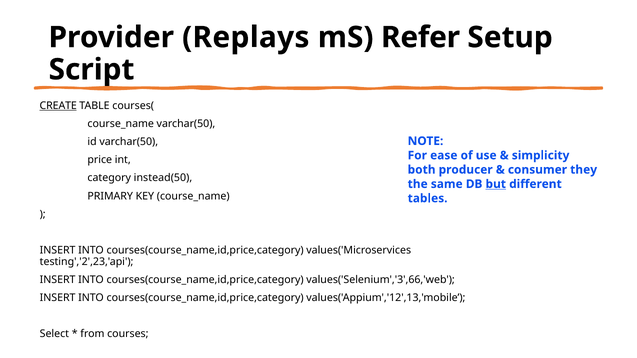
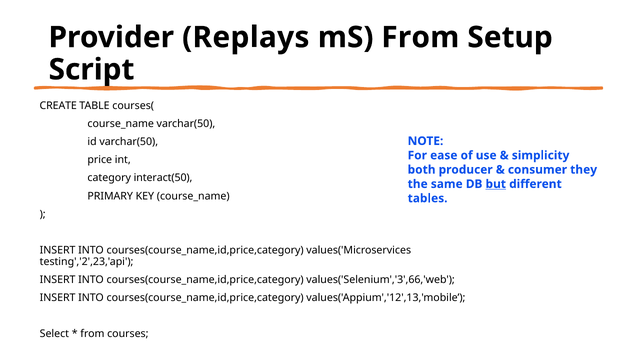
mS Refer: Refer -> From
CREATE underline: present -> none
instead(50: instead(50 -> interact(50
